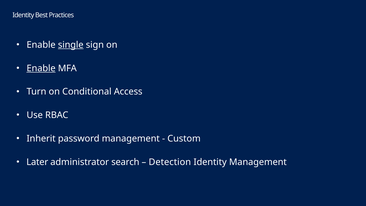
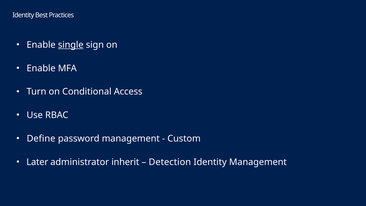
Enable at (41, 68) underline: present -> none
Inherit: Inherit -> Define
search: search -> inherit
